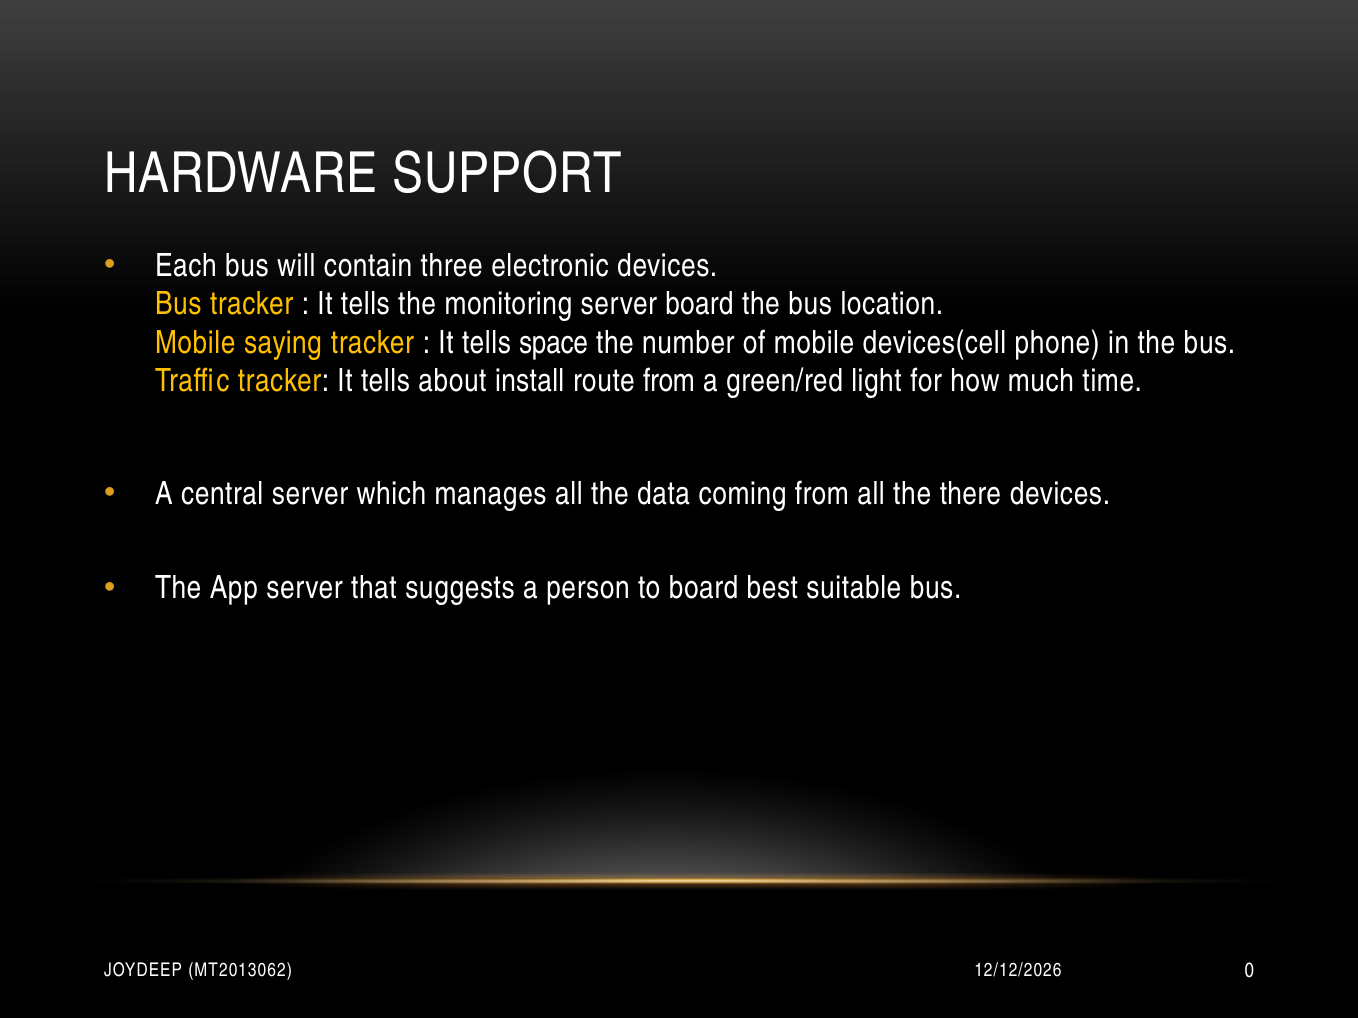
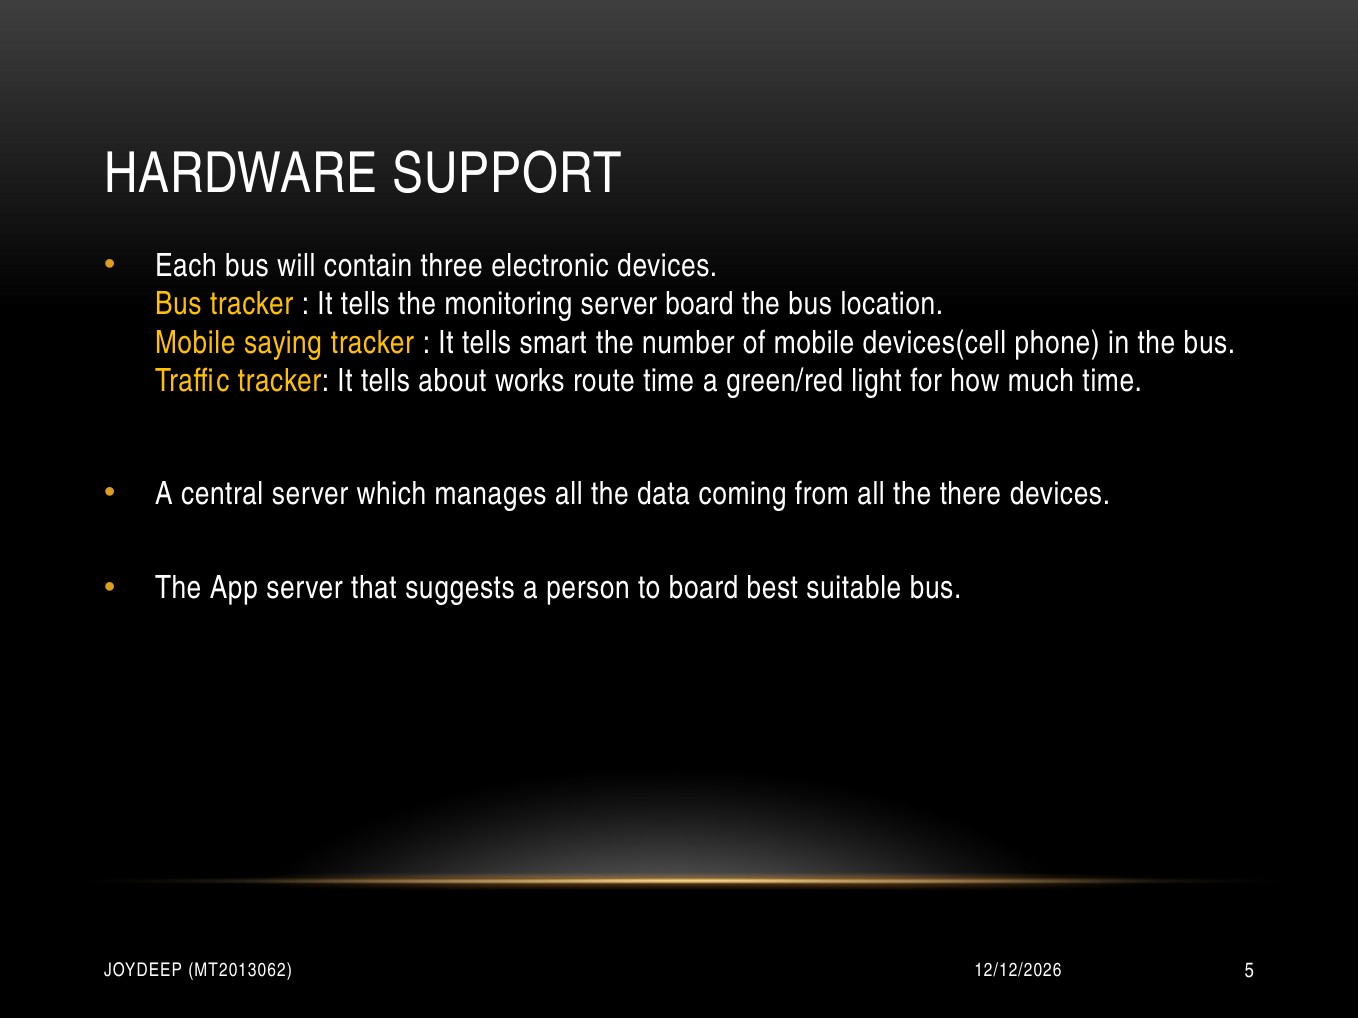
space: space -> smart
install: install -> works
route from: from -> time
0: 0 -> 5
